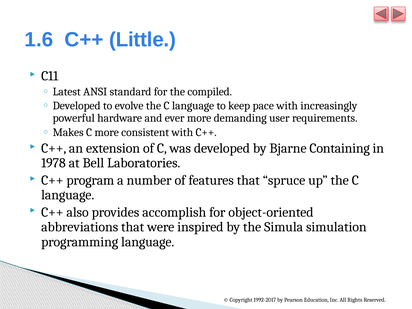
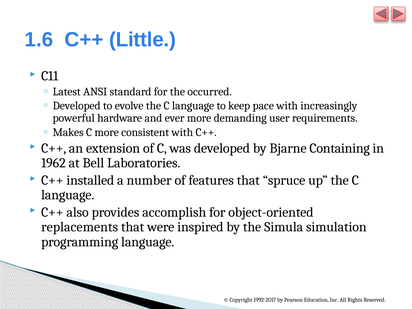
compiled: compiled -> occurred
1978: 1978 -> 1962
program: program -> installed
abbreviations: abbreviations -> replacements
